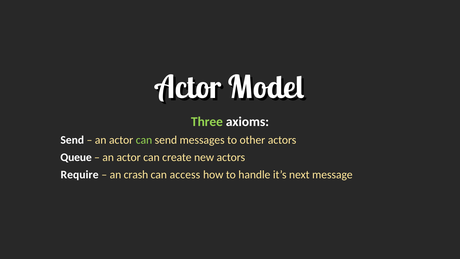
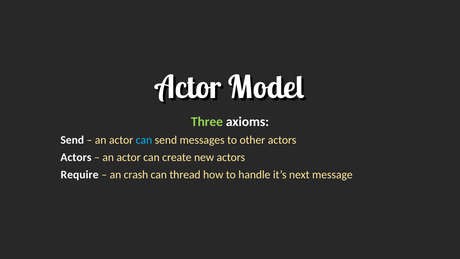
can at (144, 140) colour: light green -> light blue
Queue at (76, 157): Queue -> Actors
access: access -> thread
